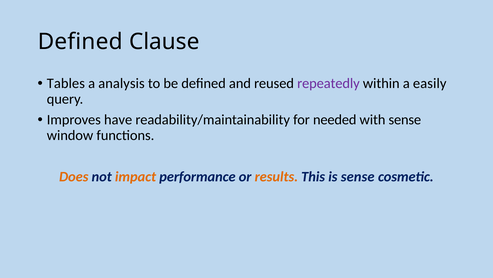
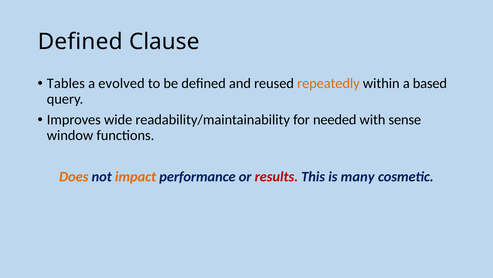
analysis: analysis -> evolved
repeatedly colour: purple -> orange
easily: easily -> based
have: have -> wide
results colour: orange -> red
is sense: sense -> many
